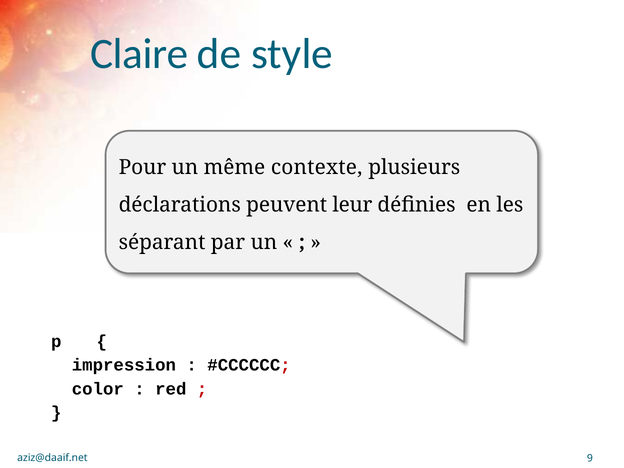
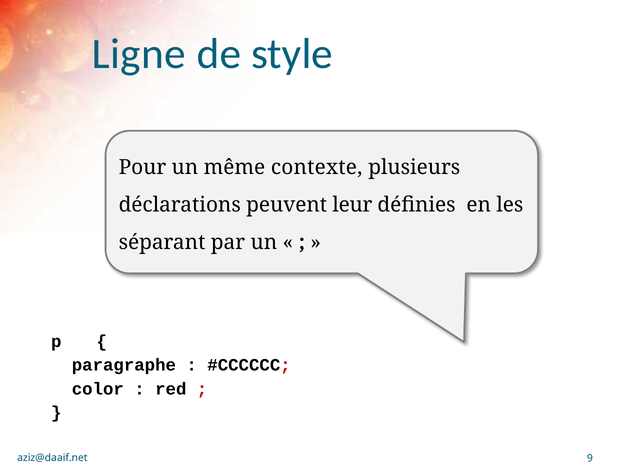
Claire: Claire -> Ligne
impression: impression -> paragraphe
